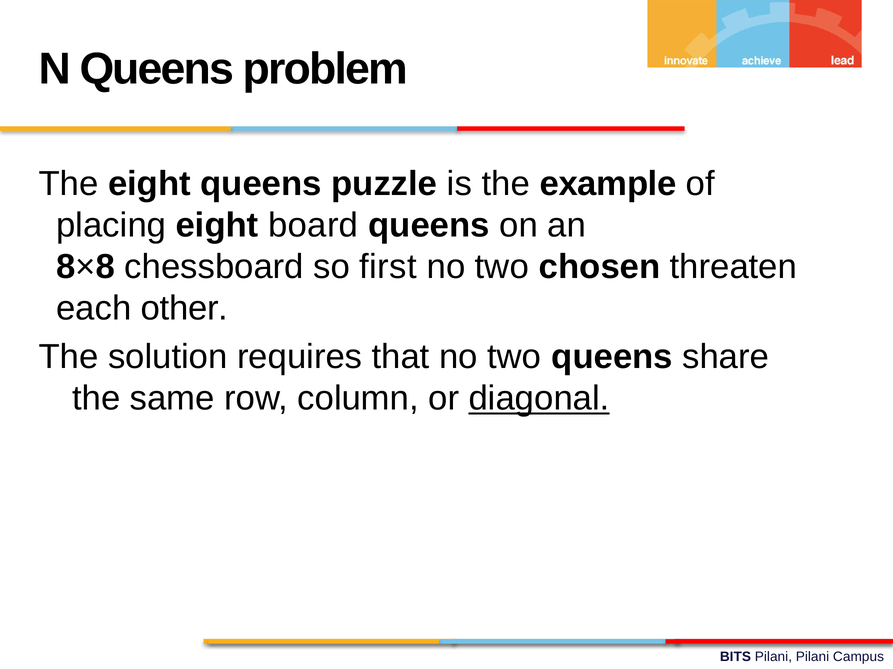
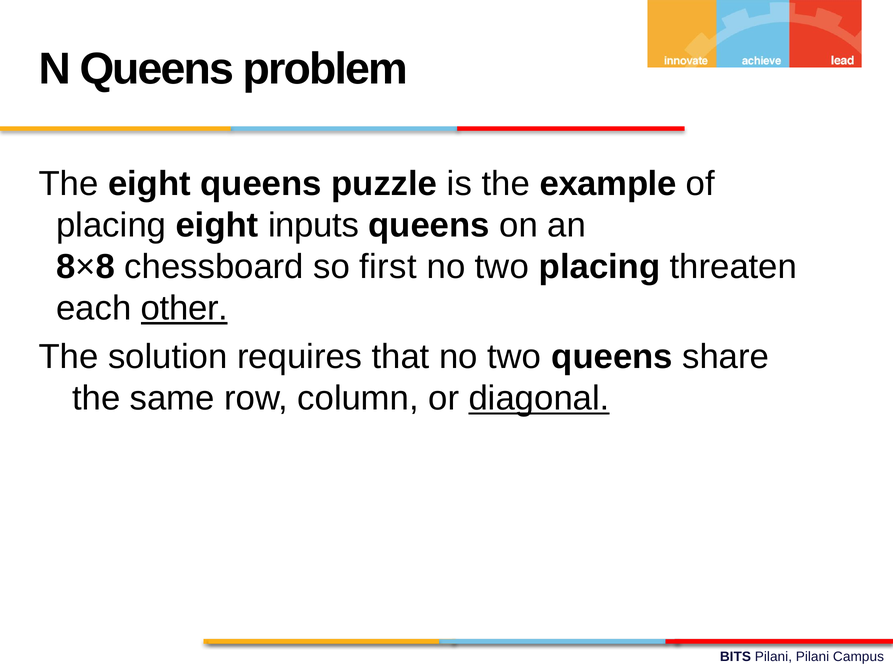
board: board -> inputs
two chosen: chosen -> placing
other underline: none -> present
